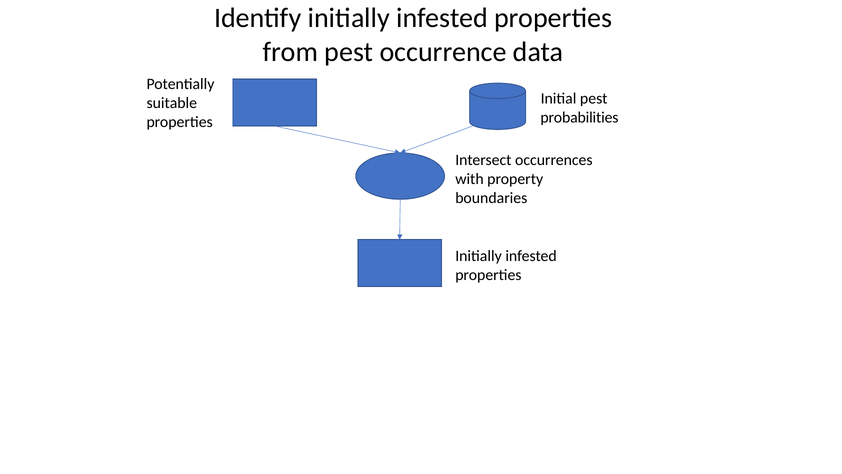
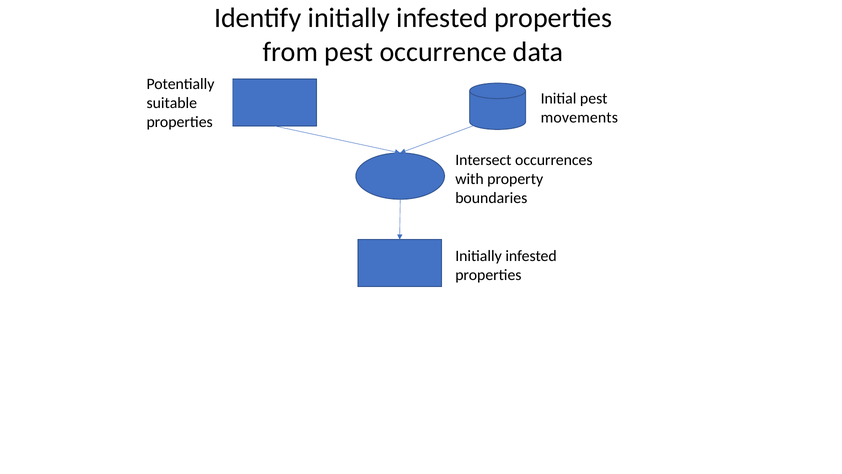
probabilities: probabilities -> movements
